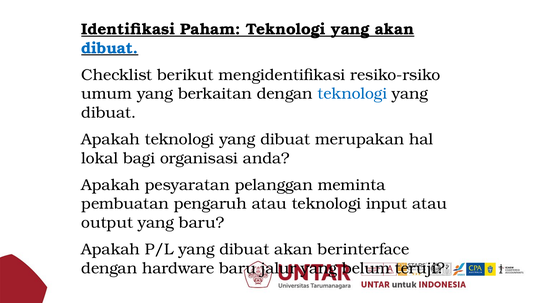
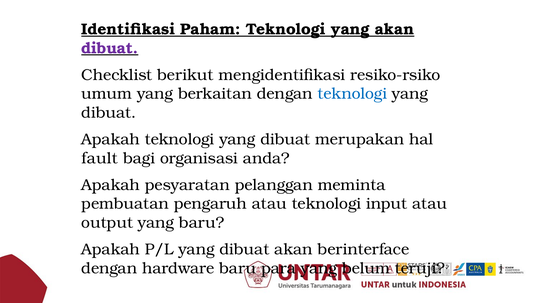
dibuat at (110, 48) colour: blue -> purple
lokal: lokal -> fault
jalur: jalur -> para
